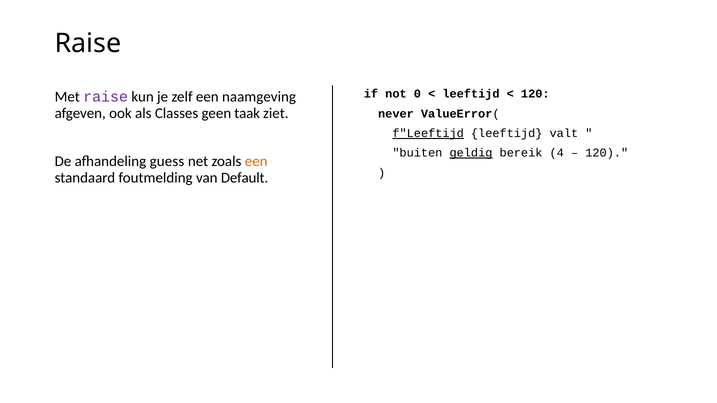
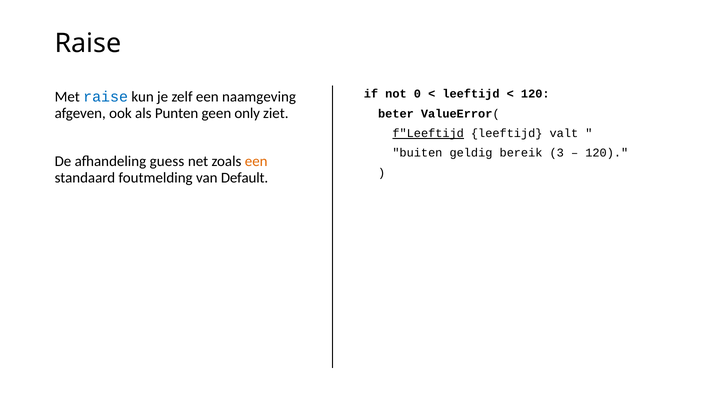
raise at (106, 97) colour: purple -> blue
Classes: Classes -> Punten
taak: taak -> only
never: never -> beter
geldig underline: present -> none
4: 4 -> 3
